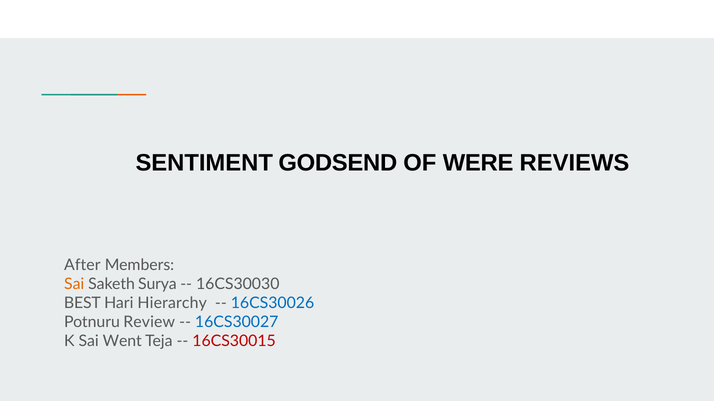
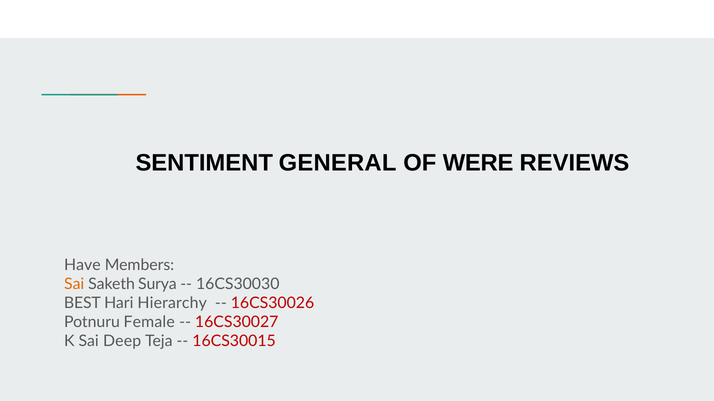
GODSEND: GODSEND -> GENERAL
After: After -> Have
16CS30026 colour: blue -> red
Review: Review -> Female
16CS30027 colour: blue -> red
Went: Went -> Deep
